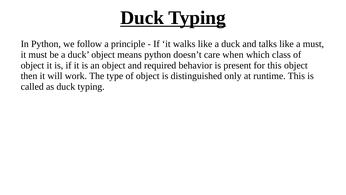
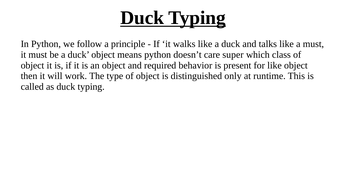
when: when -> super
for this: this -> like
